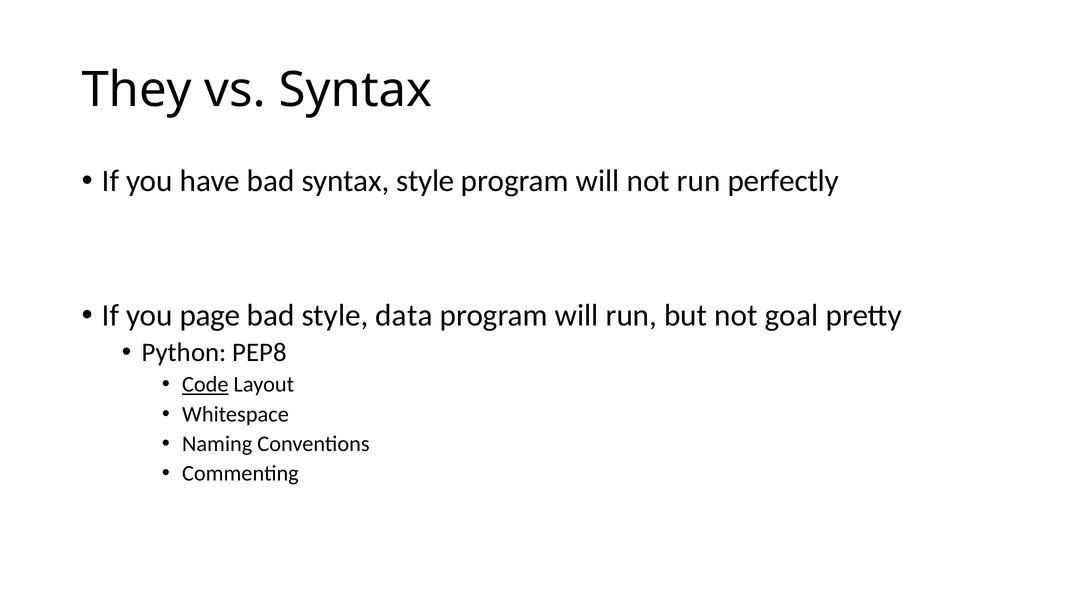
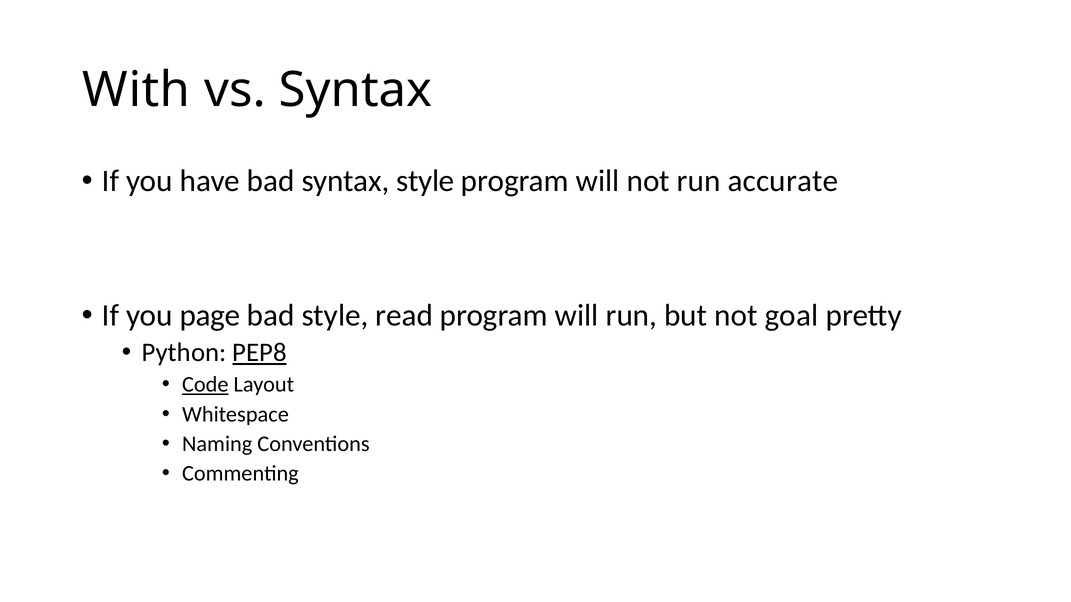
They: They -> With
perfectly: perfectly -> accurate
data: data -> read
PEP8 underline: none -> present
